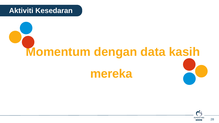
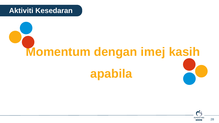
data: data -> imej
mereka: mereka -> apabila
